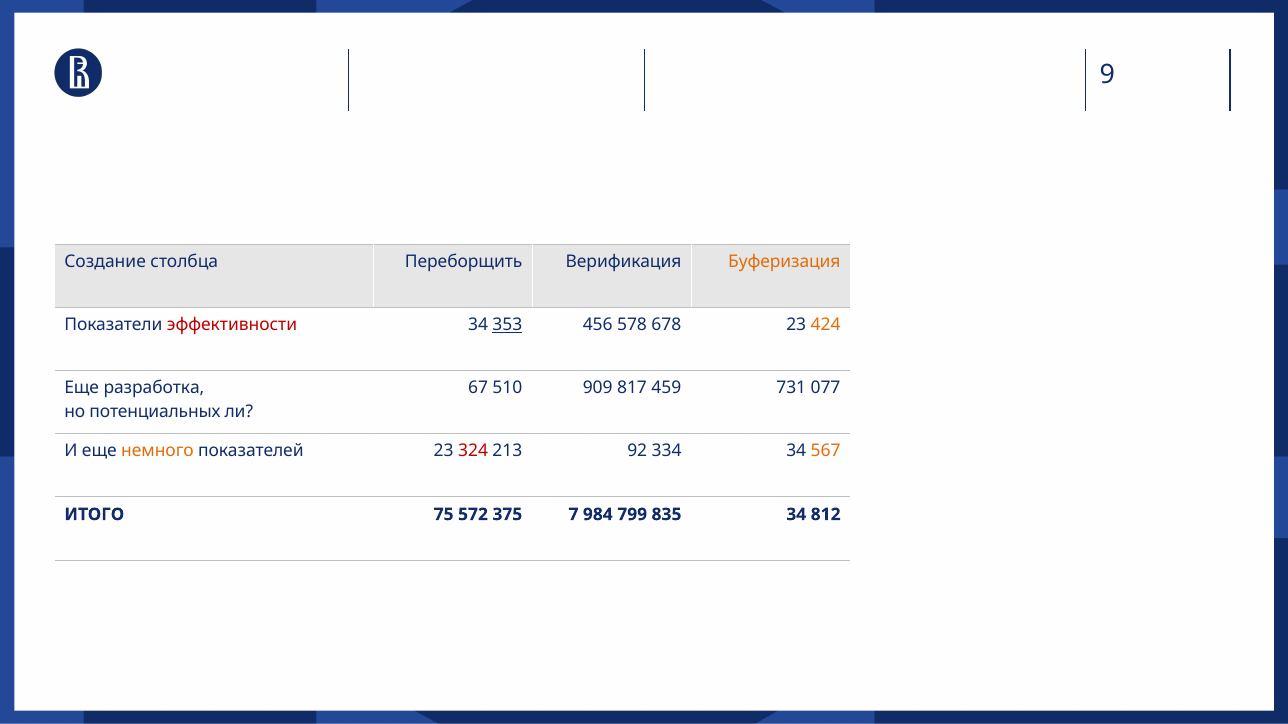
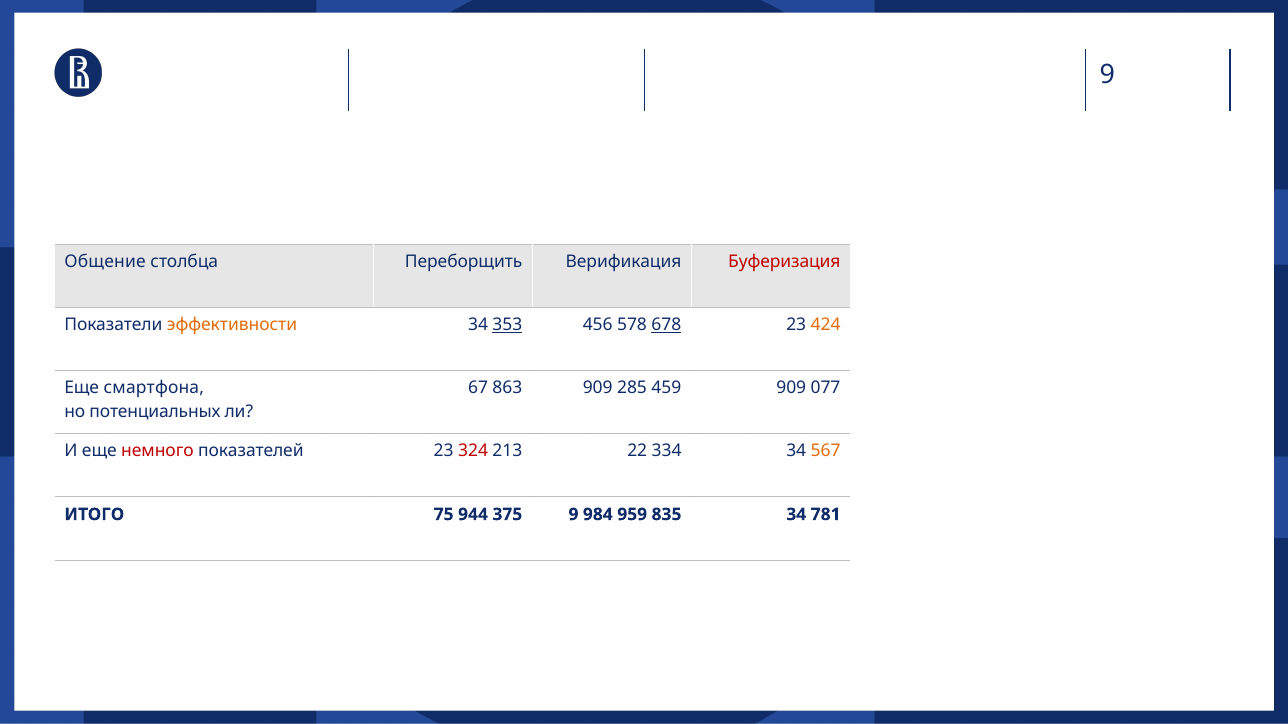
Создание: Создание -> Общение
Буферизация colour: orange -> red
эффективности colour: red -> orange
678 underline: none -> present
разработка: разработка -> смартфона
510: 510 -> 863
817: 817 -> 285
459 731: 731 -> 909
немного colour: orange -> red
92: 92 -> 22
572: 572 -> 944
375 7: 7 -> 9
799: 799 -> 959
812: 812 -> 781
